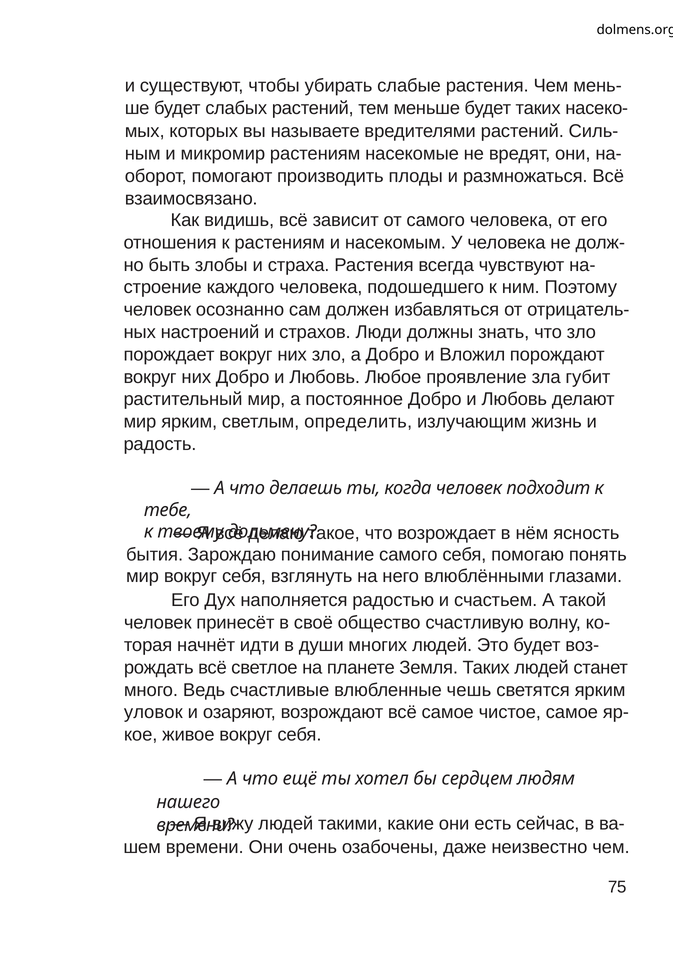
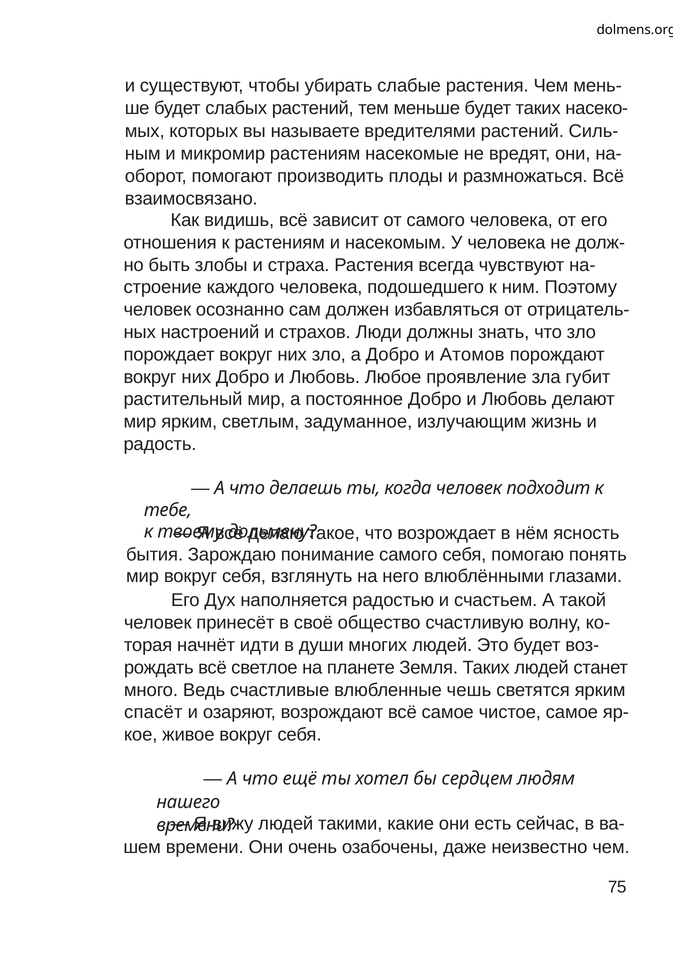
Вложил: Вложил -> Атомов
определить: определить -> задуманное
уловок: уловок -> спасёт
